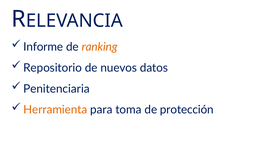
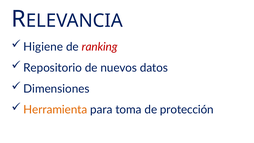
Informe: Informe -> Higiene
ranking colour: orange -> red
Penitenciaria: Penitenciaria -> Dimensiones
